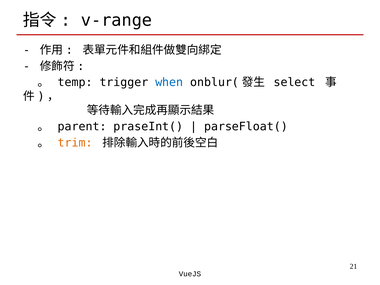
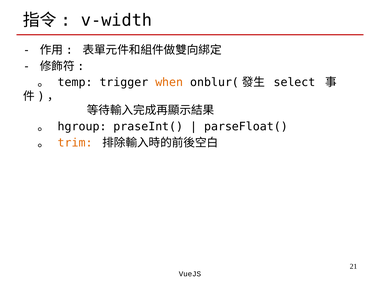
v-range: v-range -> v-width
when colour: blue -> orange
parent: parent -> hgroup
